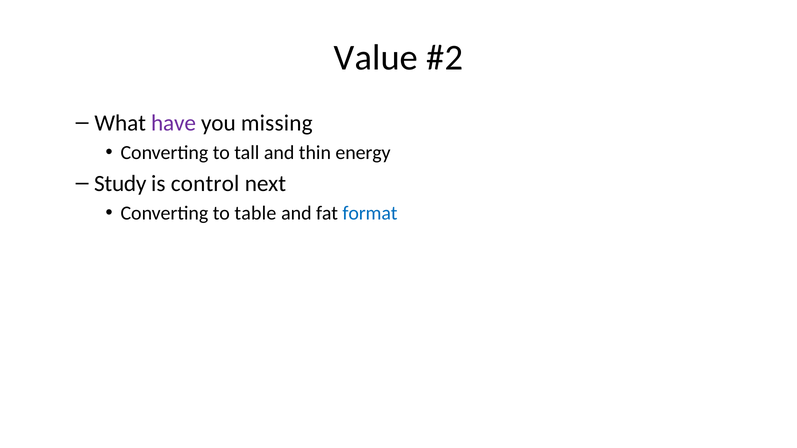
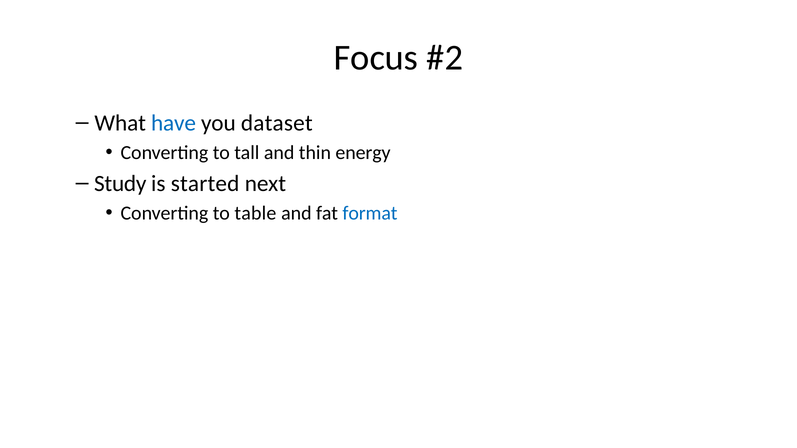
Value: Value -> Focus
have colour: purple -> blue
missing: missing -> dataset
control: control -> started
